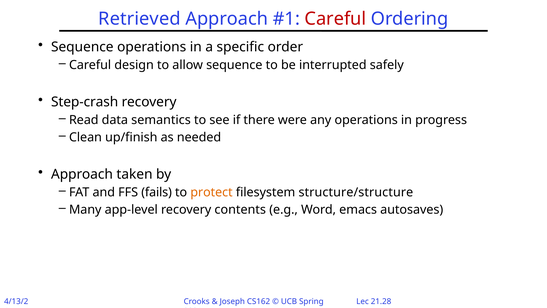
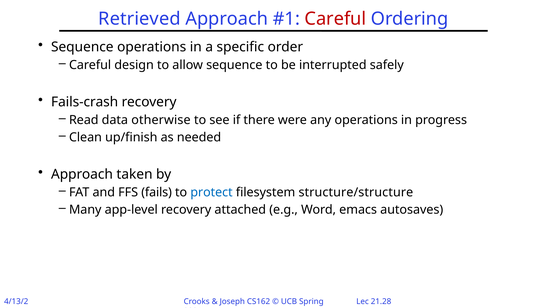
Step-crash: Step-crash -> Fails-crash
semantics: semantics -> otherwise
protect colour: orange -> blue
contents: contents -> attached
